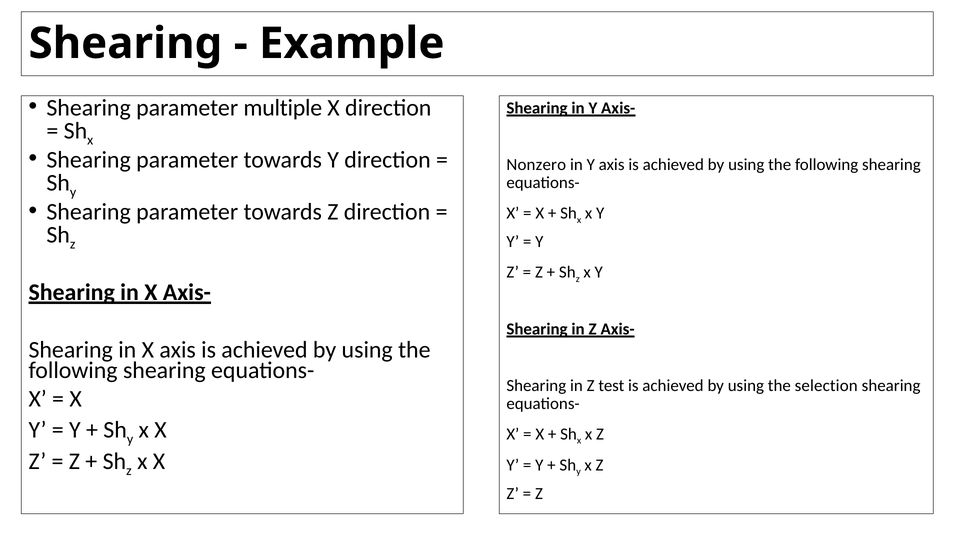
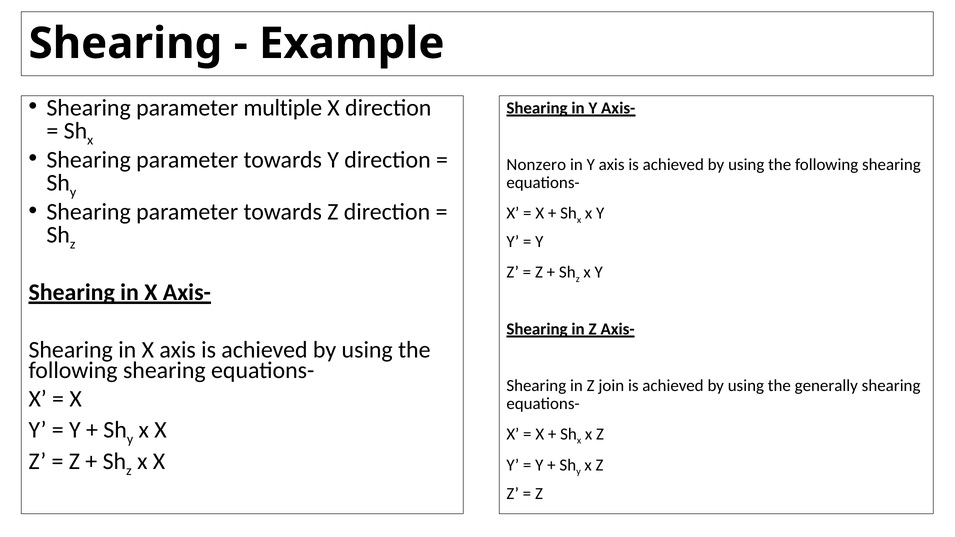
test: test -> join
selection: selection -> generally
